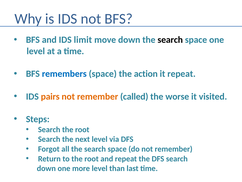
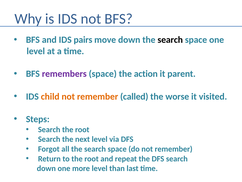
limit: limit -> pairs
remembers colour: blue -> purple
it repeat: repeat -> parent
pairs: pairs -> child
